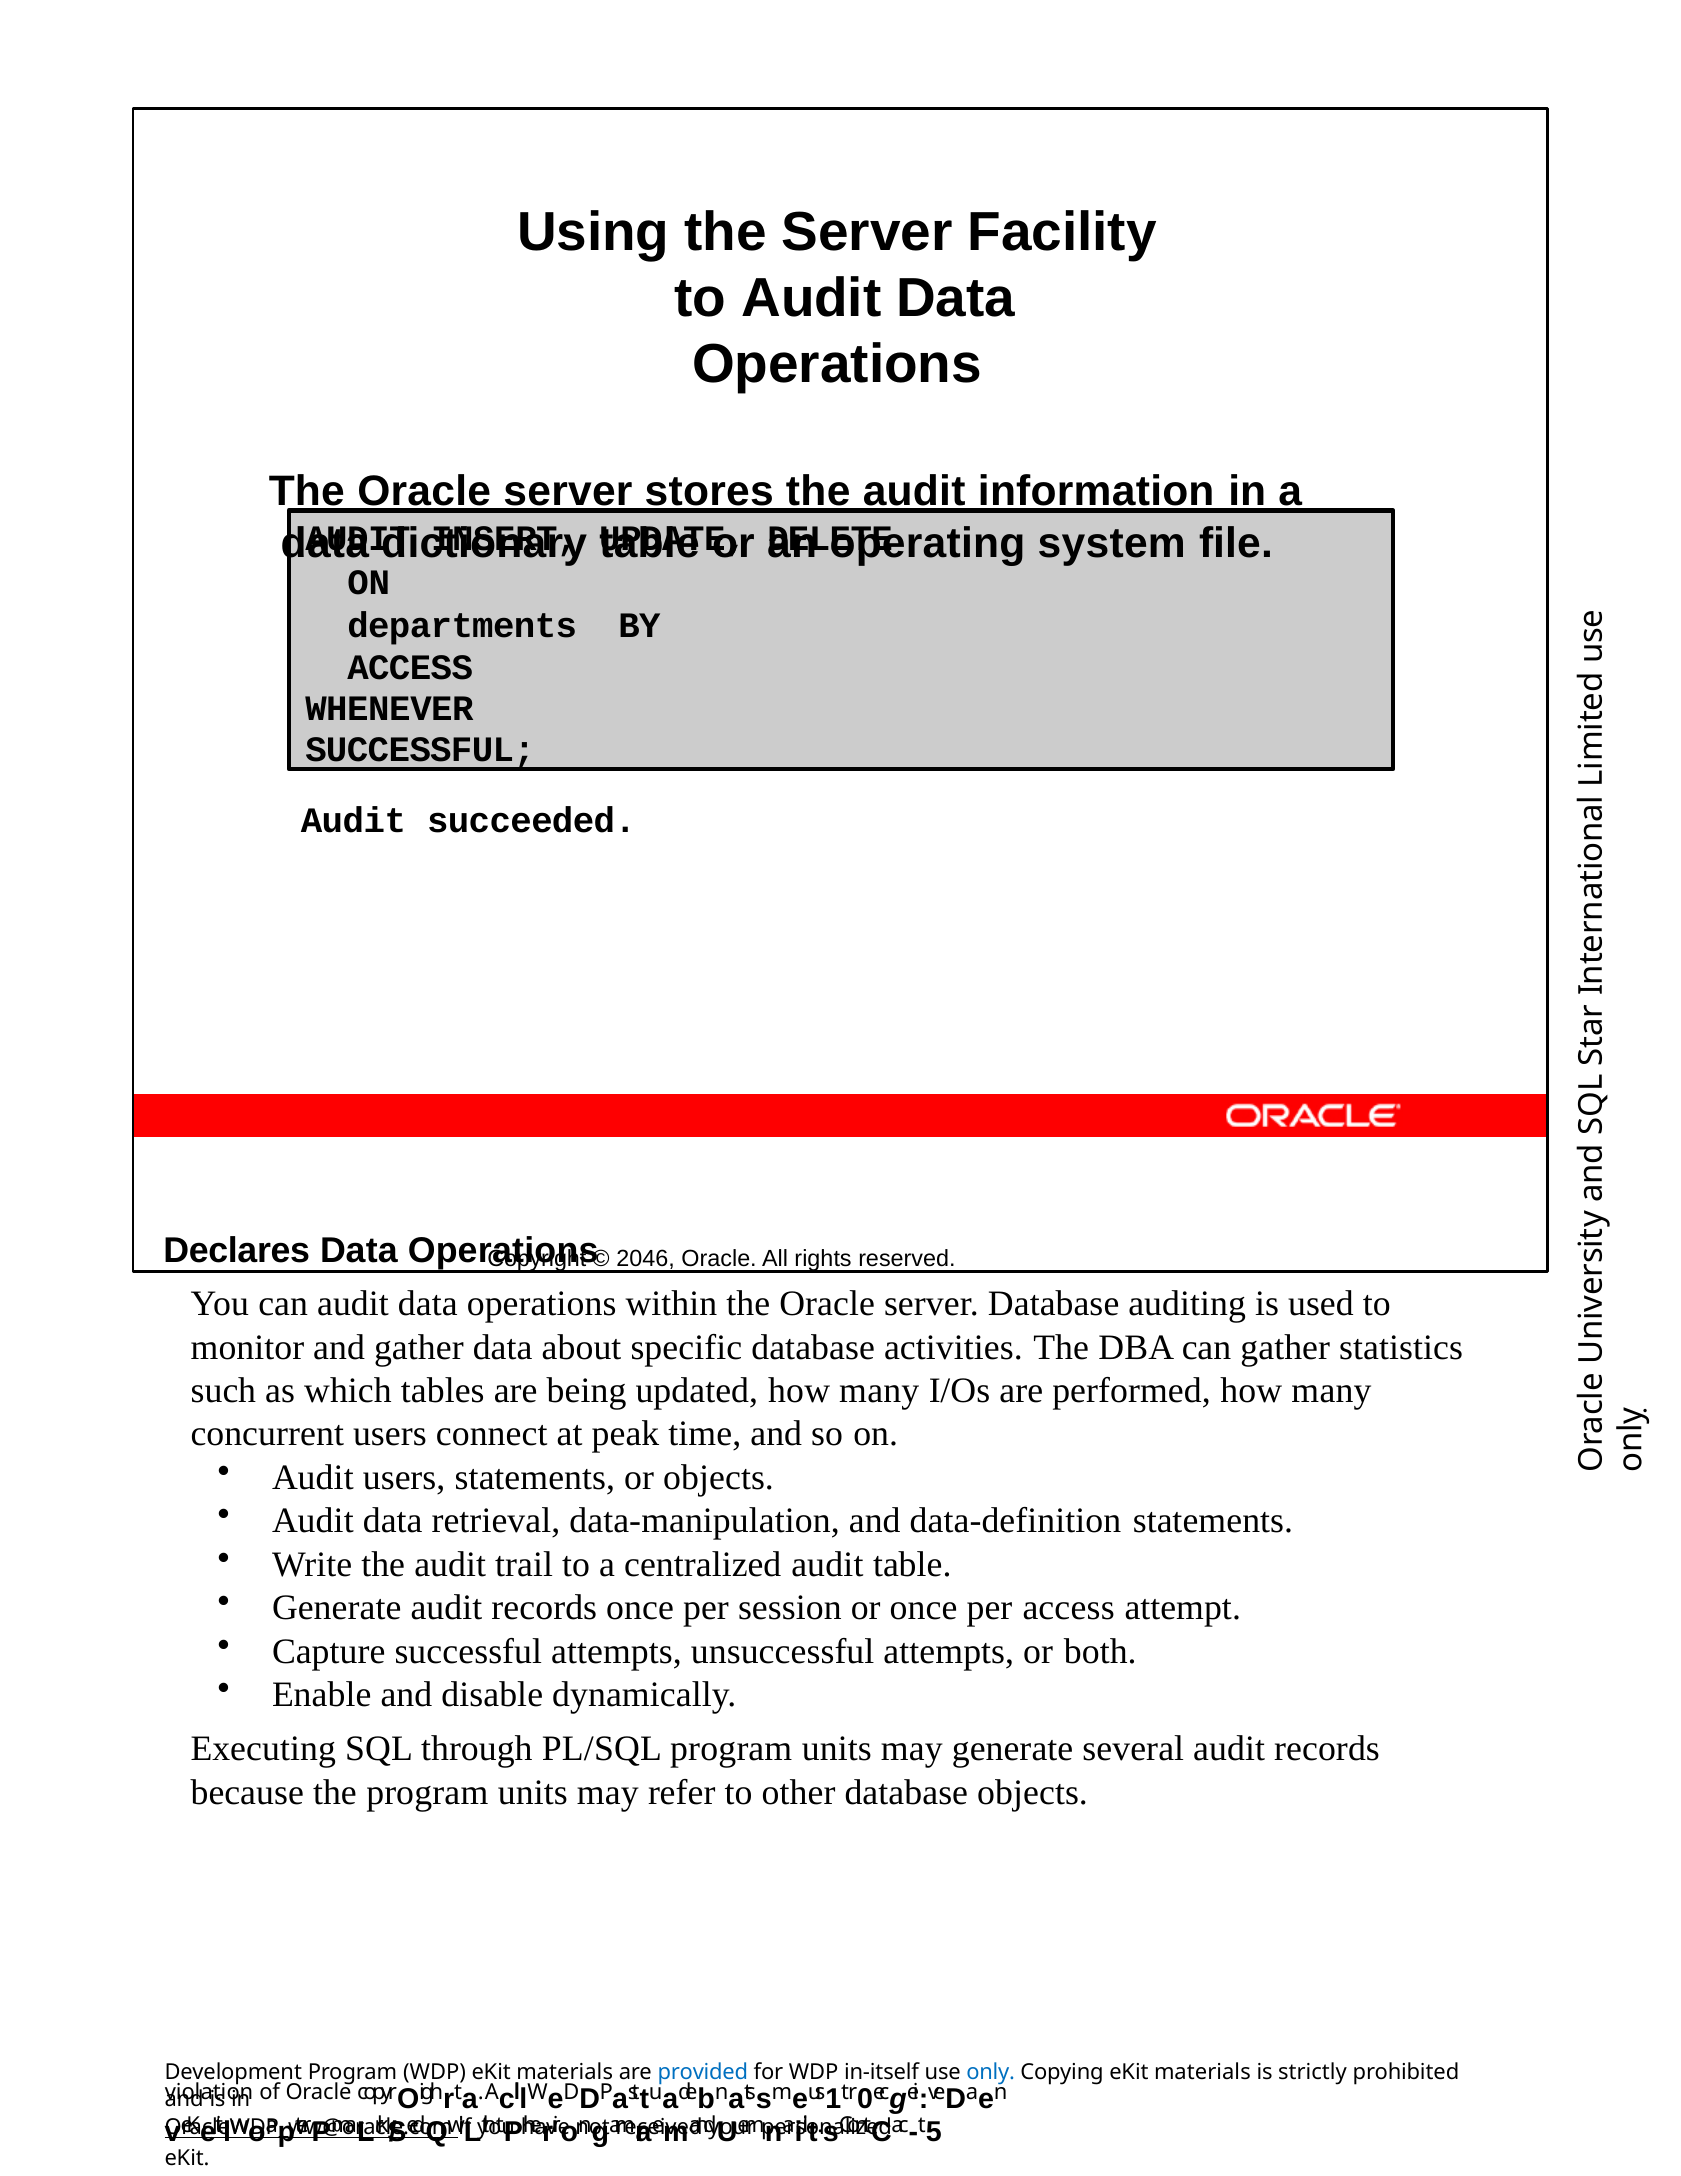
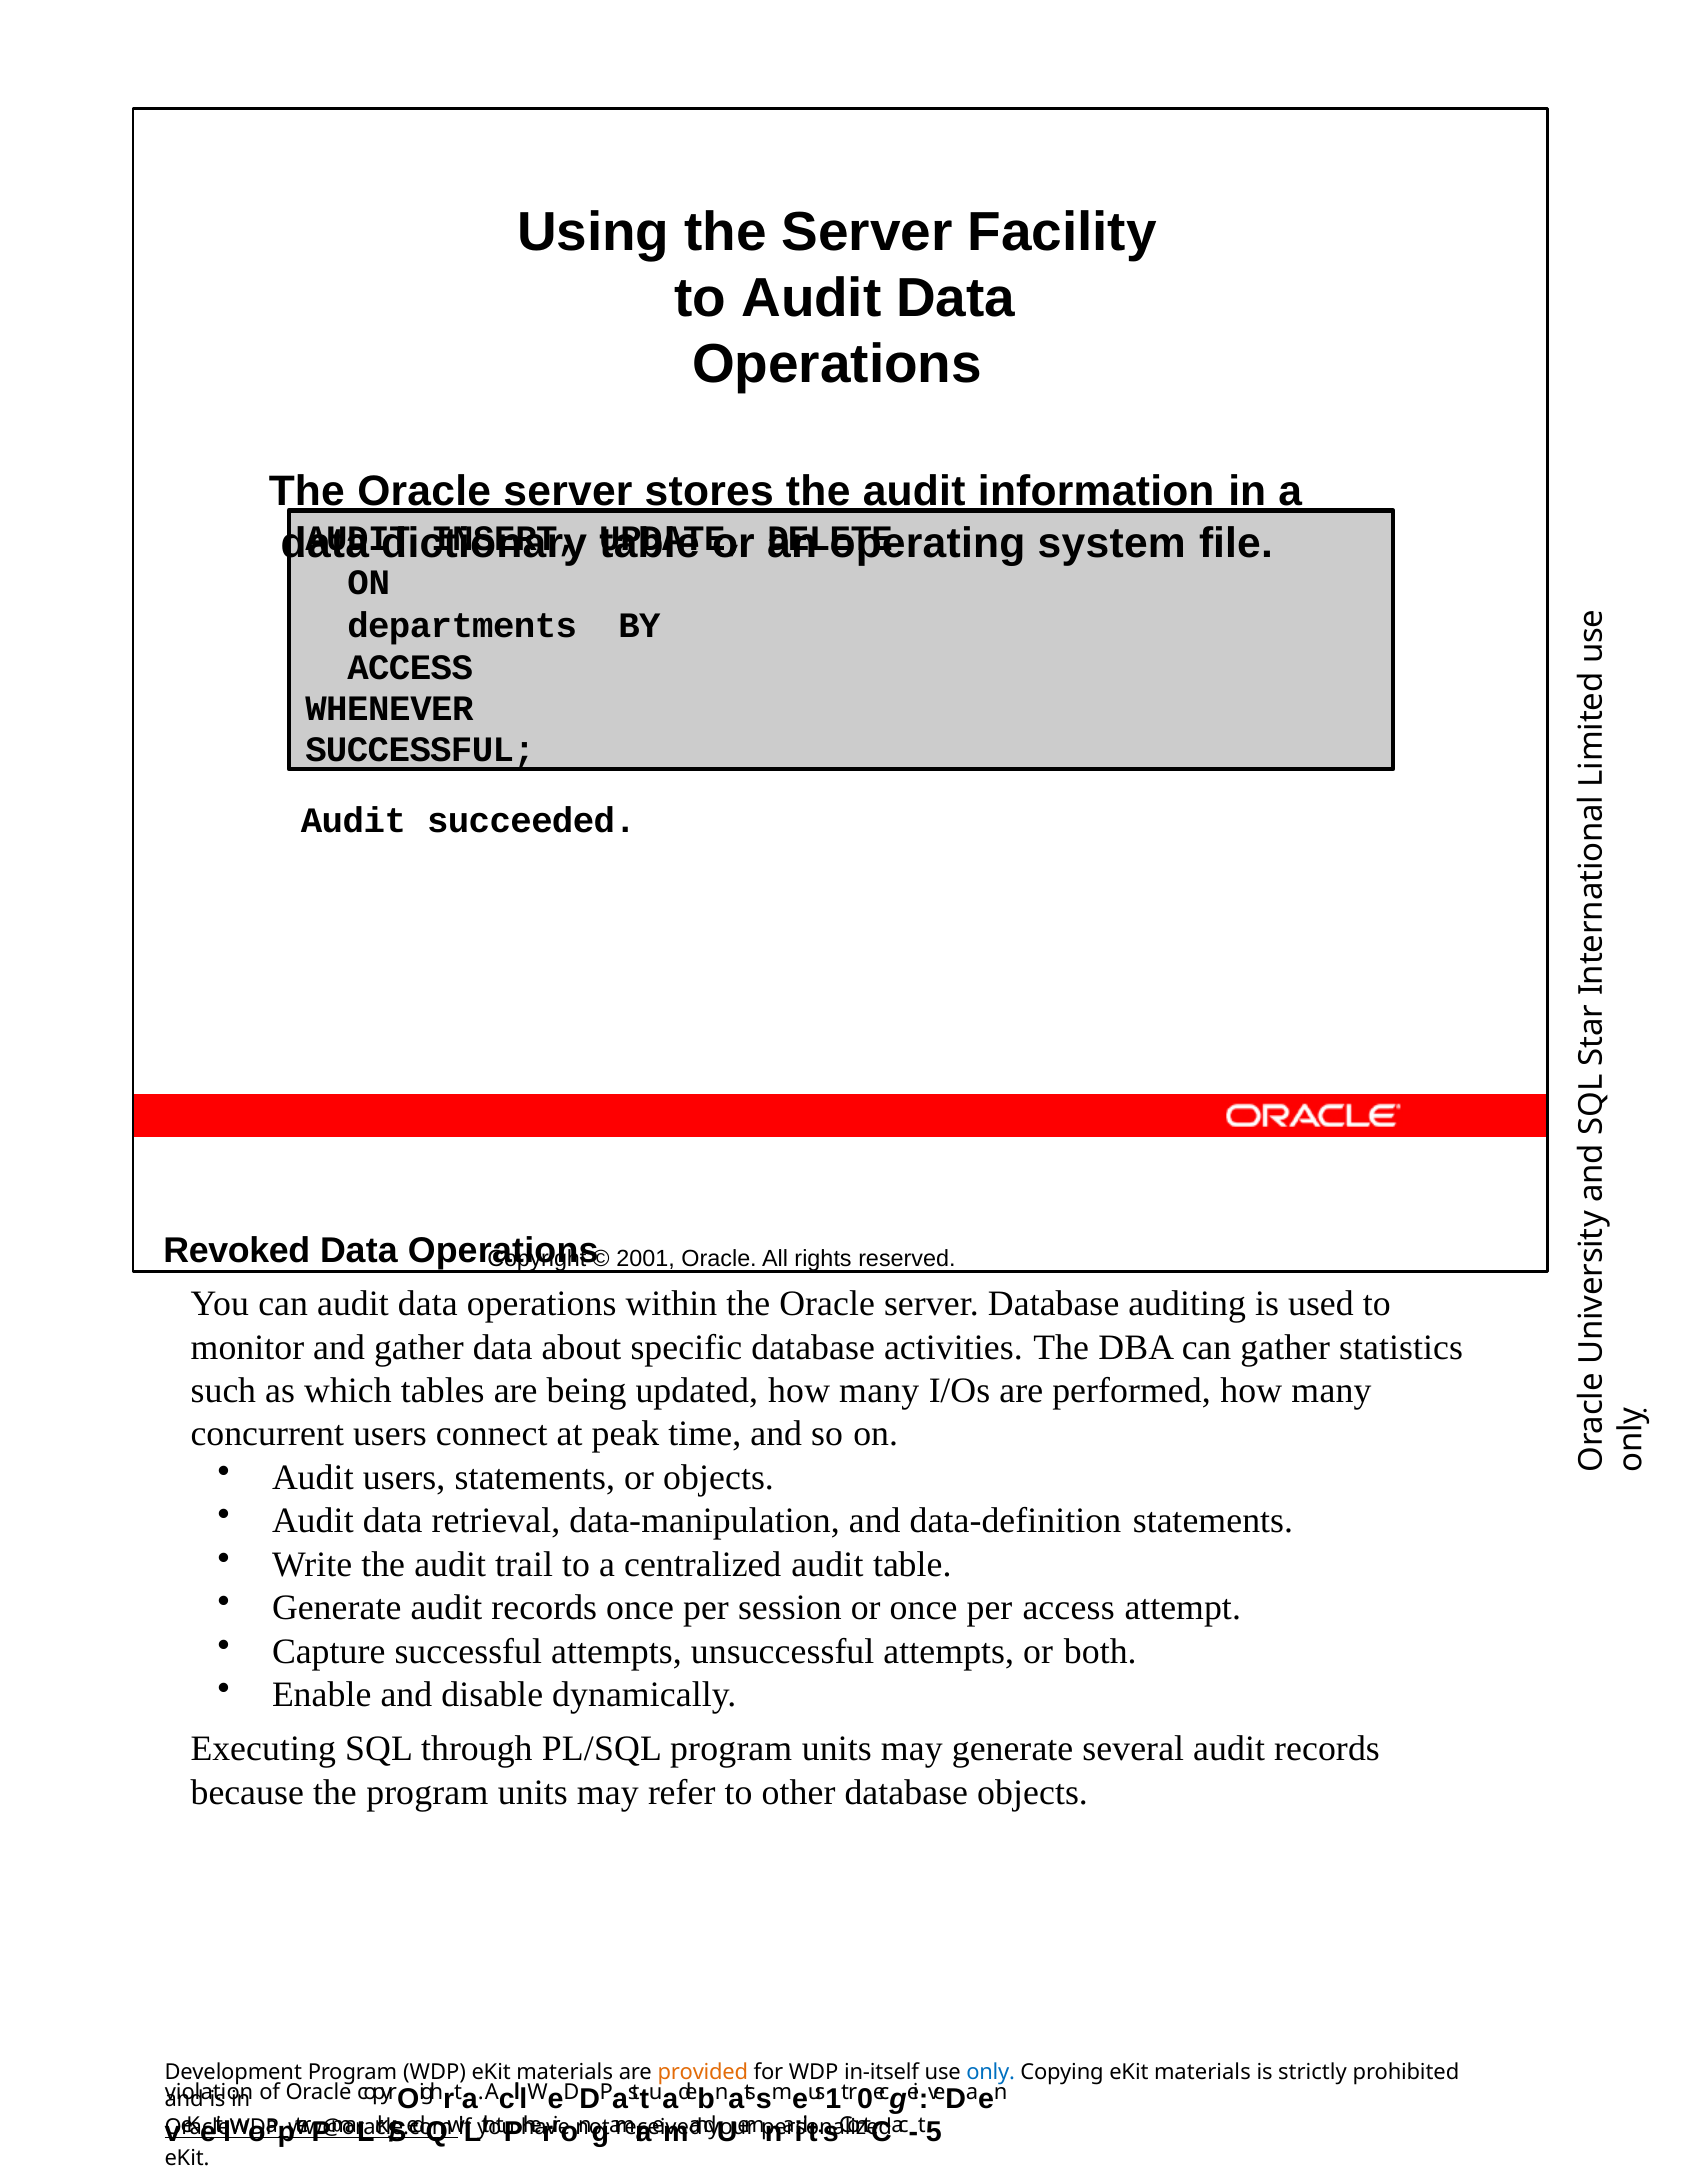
Declares: Declares -> Revoked
2046: 2046 -> 2001
provided colour: blue -> orange
